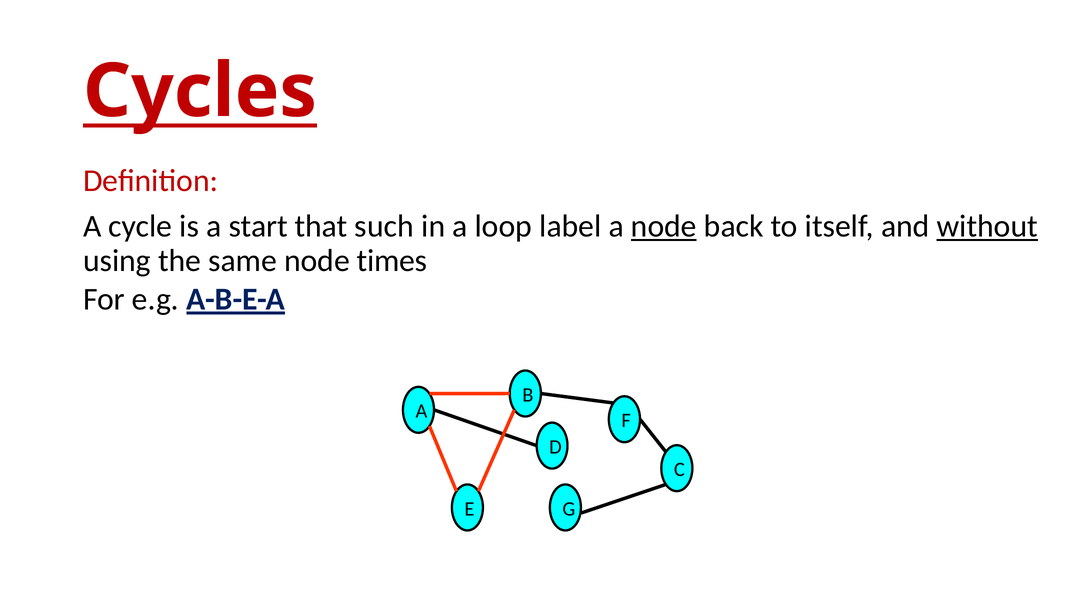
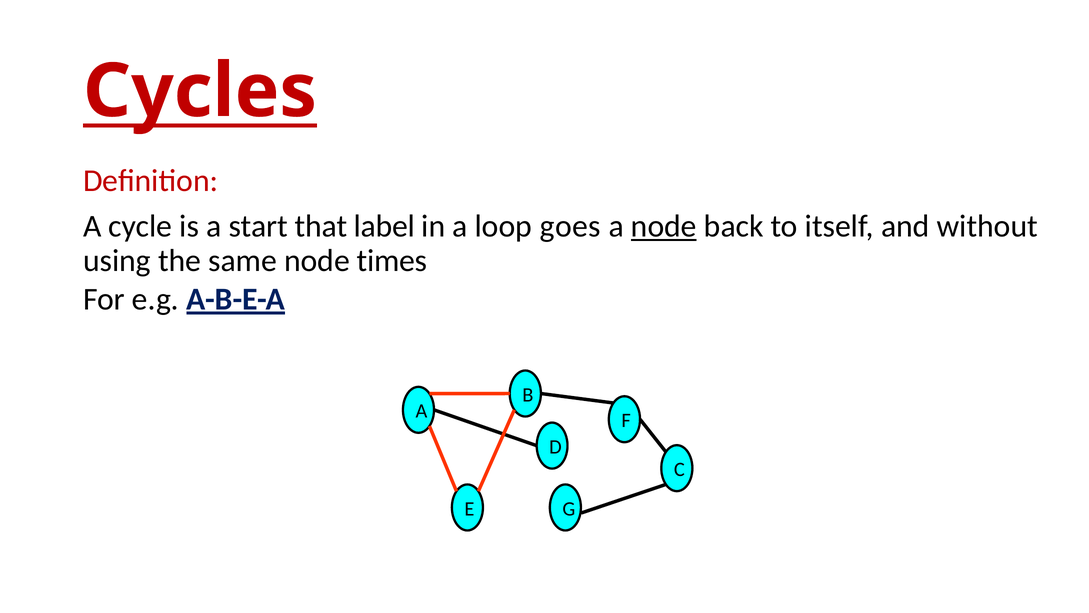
such: such -> label
label: label -> goes
without underline: present -> none
